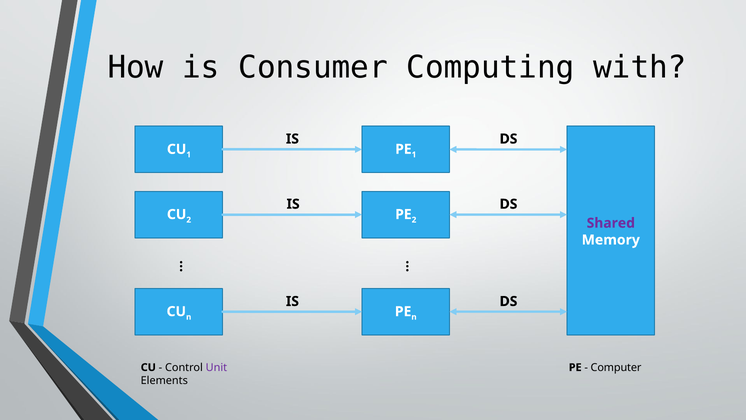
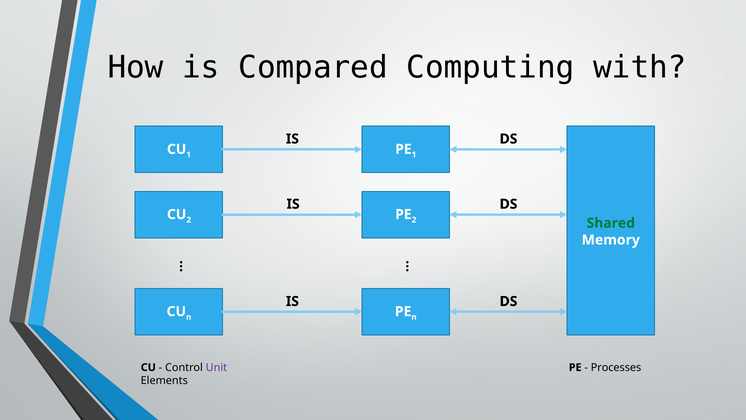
Consumer: Consumer -> Compared
Shared colour: purple -> green
Computer: Computer -> Processes
